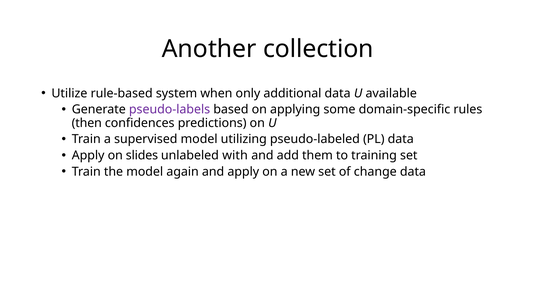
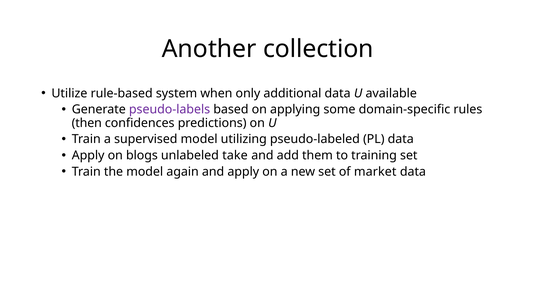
slides: slides -> blogs
with: with -> take
change: change -> market
